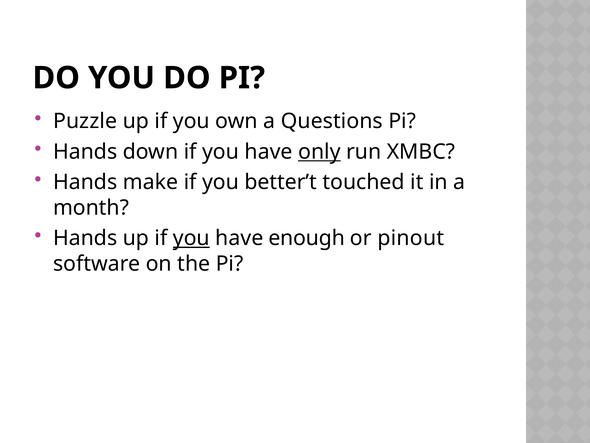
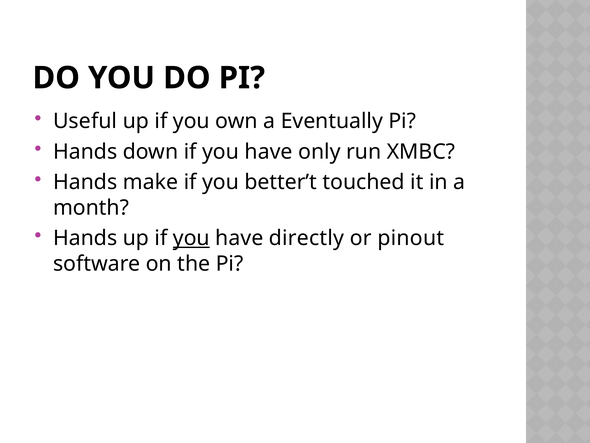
Puzzle: Puzzle -> Useful
Questions: Questions -> Eventually
only underline: present -> none
enough: enough -> directly
